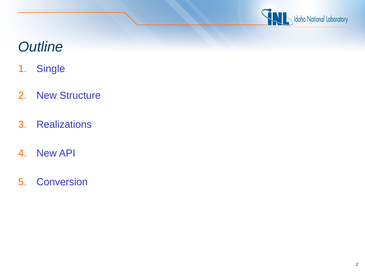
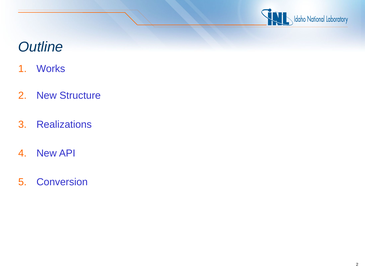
Single: Single -> Works
